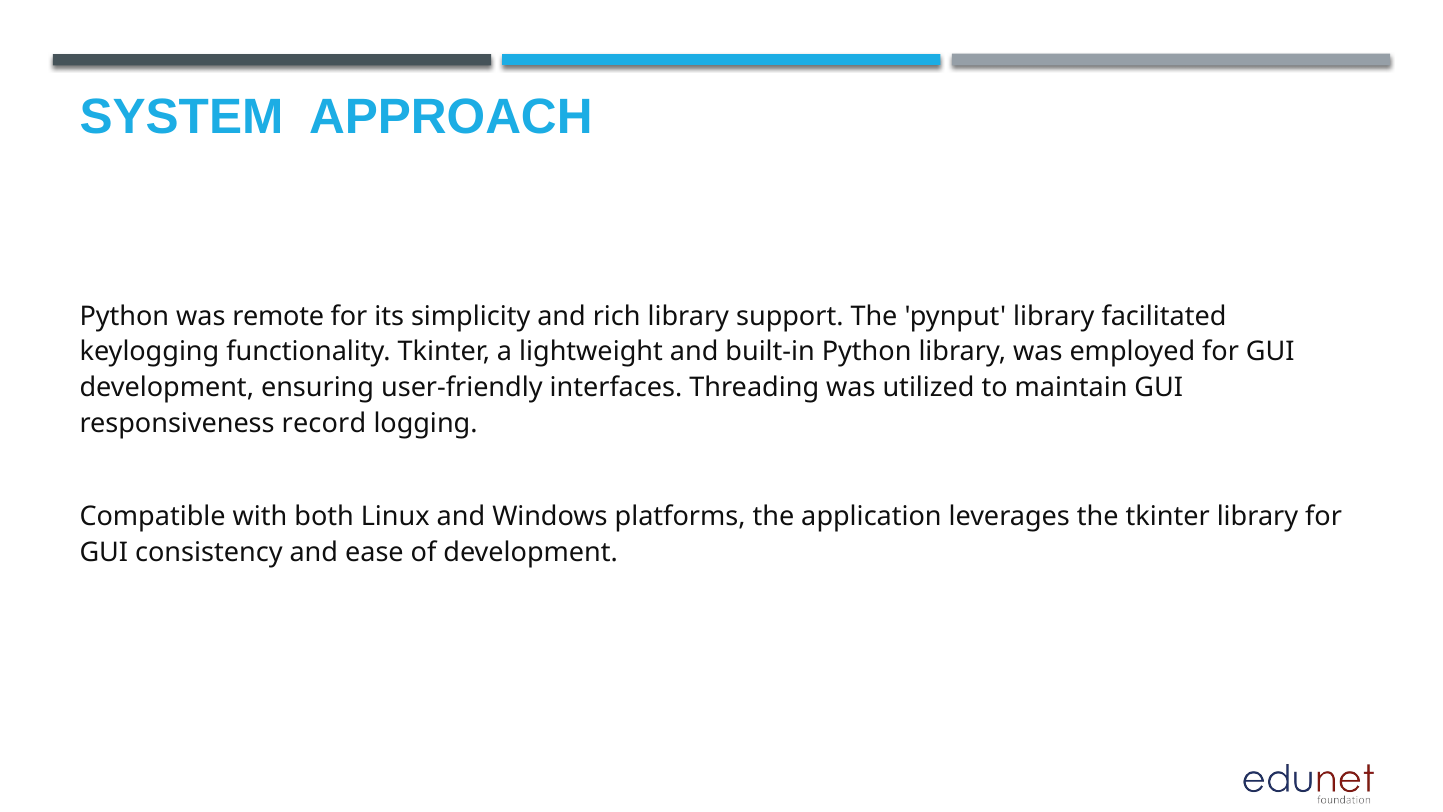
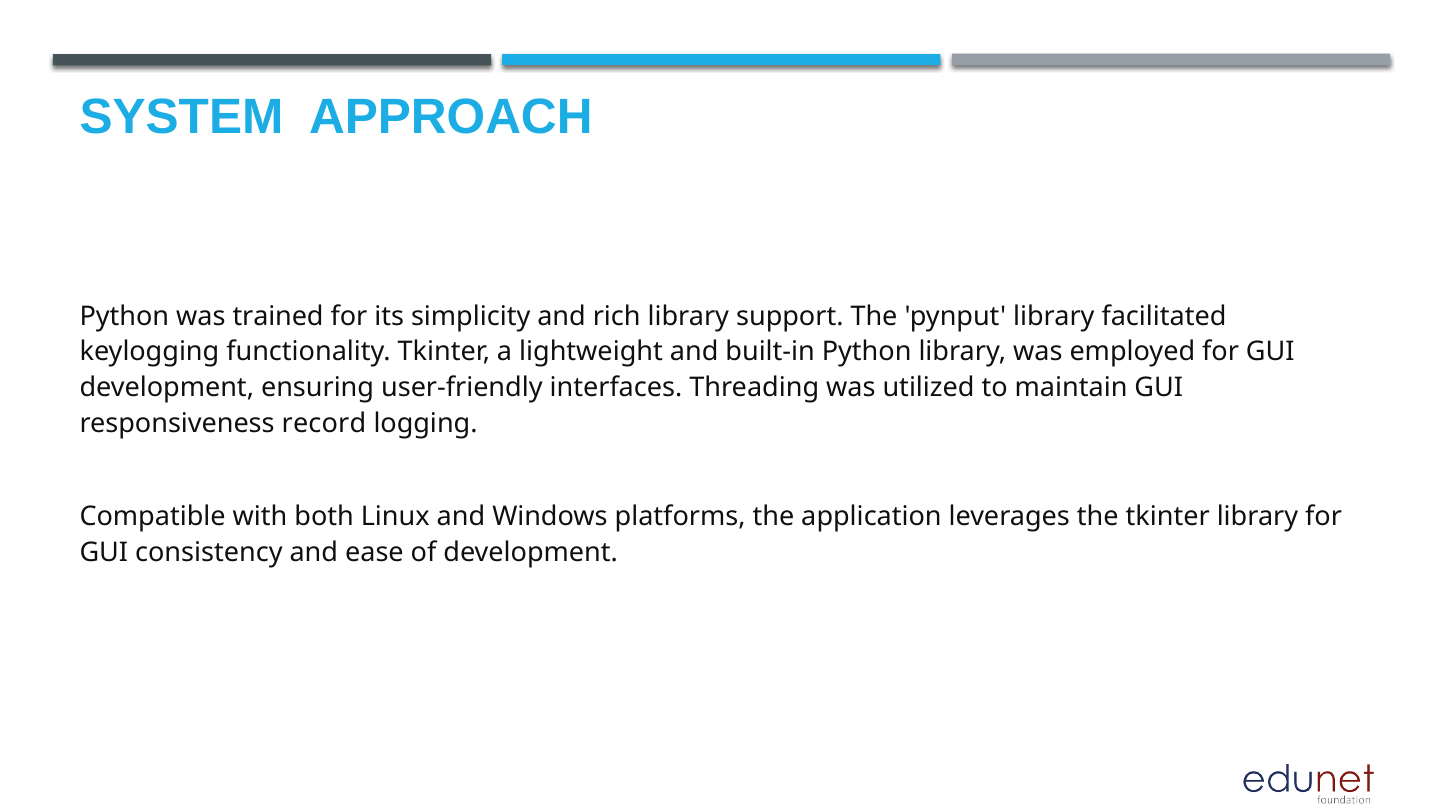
remote: remote -> trained
